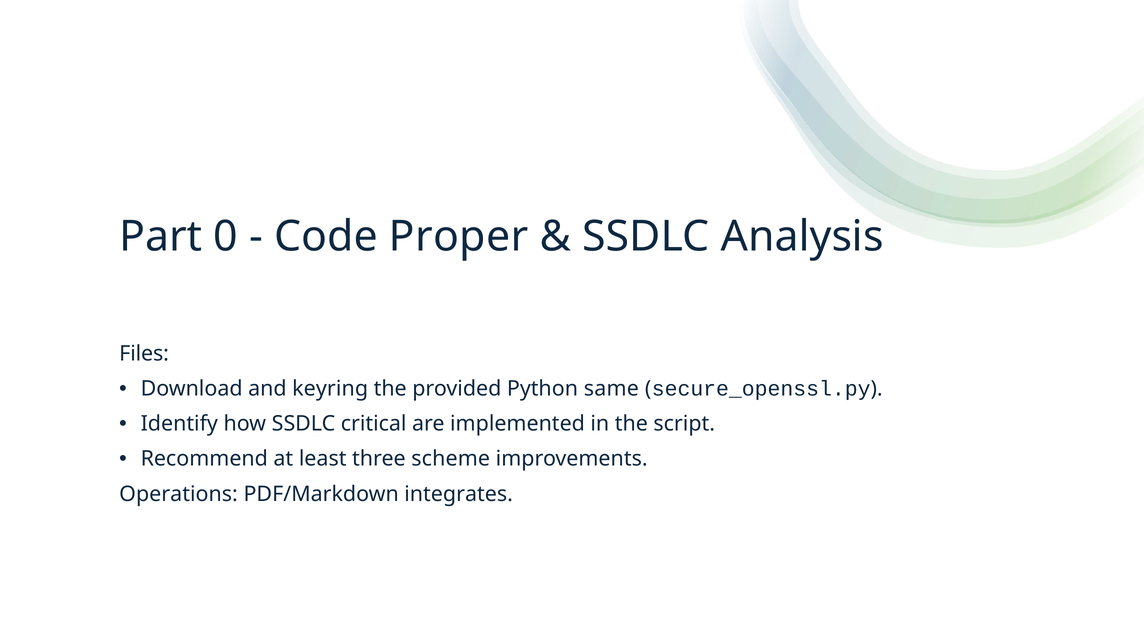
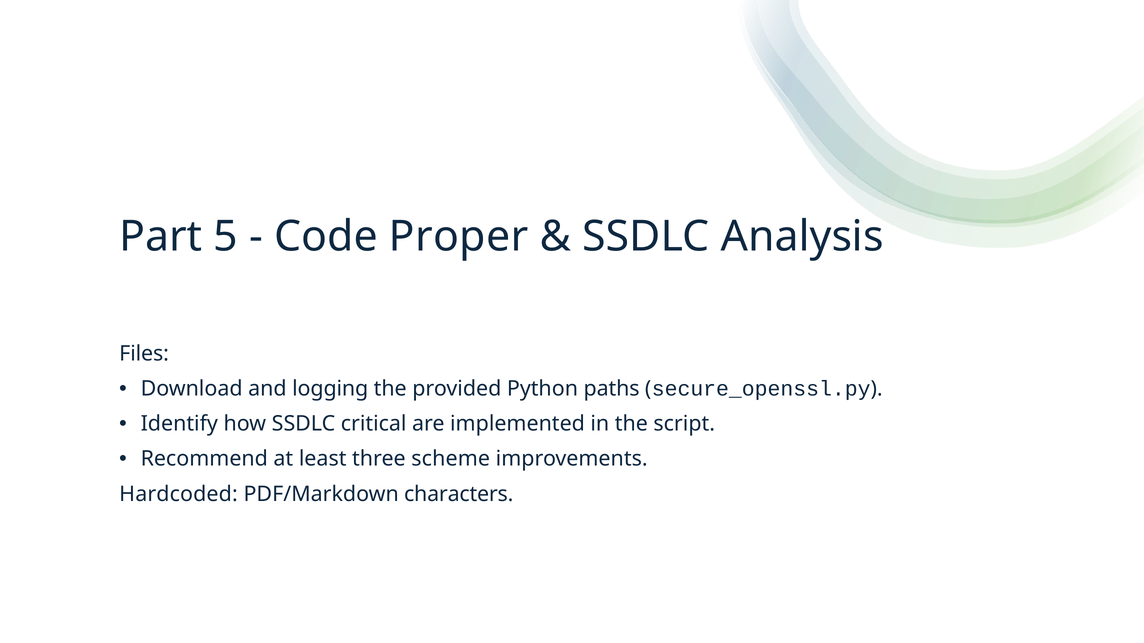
0: 0 -> 5
keyring: keyring -> logging
same: same -> paths
Operations: Operations -> Hardcoded
integrates: integrates -> characters
